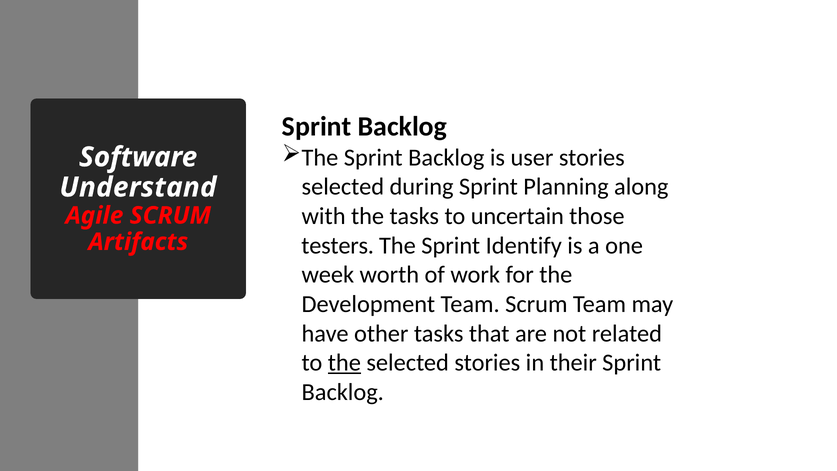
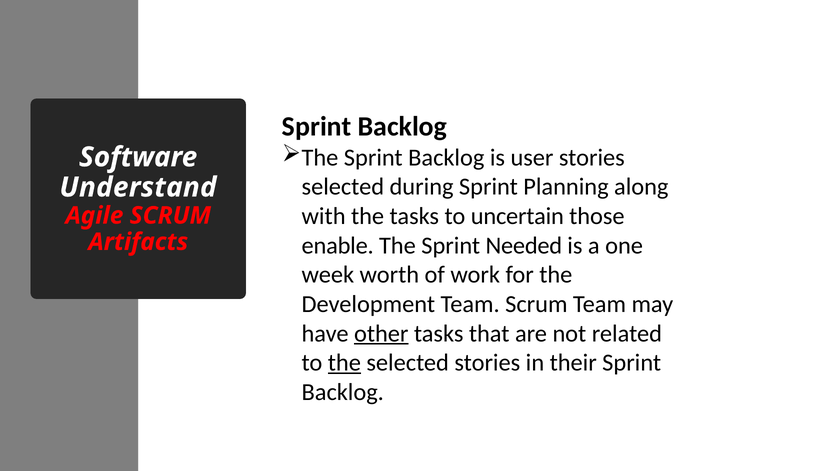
testers: testers -> enable
Identify: Identify -> Needed
other underline: none -> present
